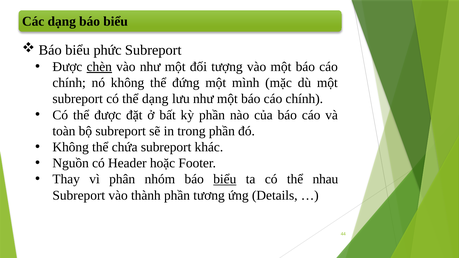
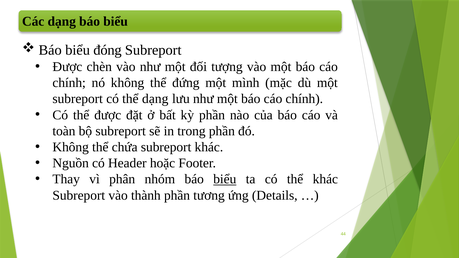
phức: phức -> đóng
chèn underline: present -> none
thể nhau: nhau -> khác
